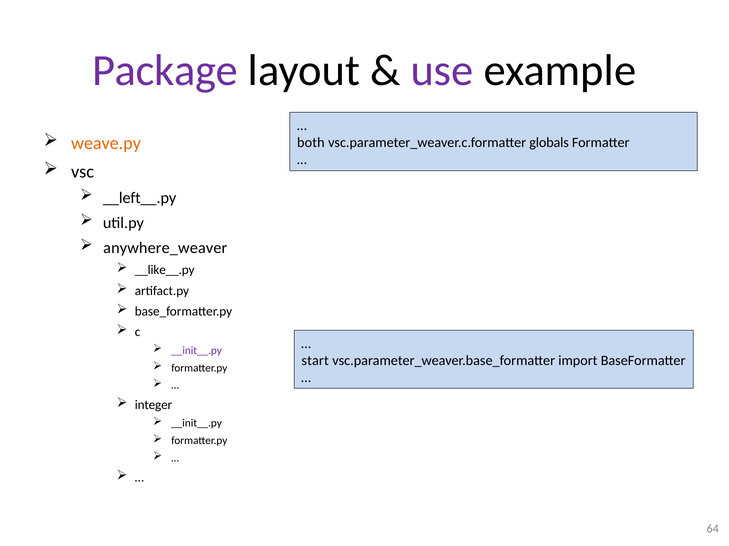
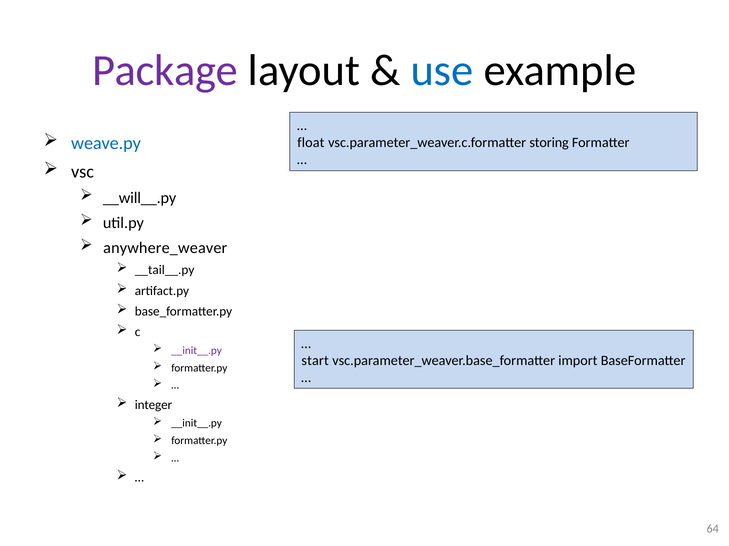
use colour: purple -> blue
weave.py colour: orange -> blue
both: both -> float
globals: globals -> storing
__left__.py: __left__.py -> __will__.py
__like__.py: __like__.py -> __tail__.py
